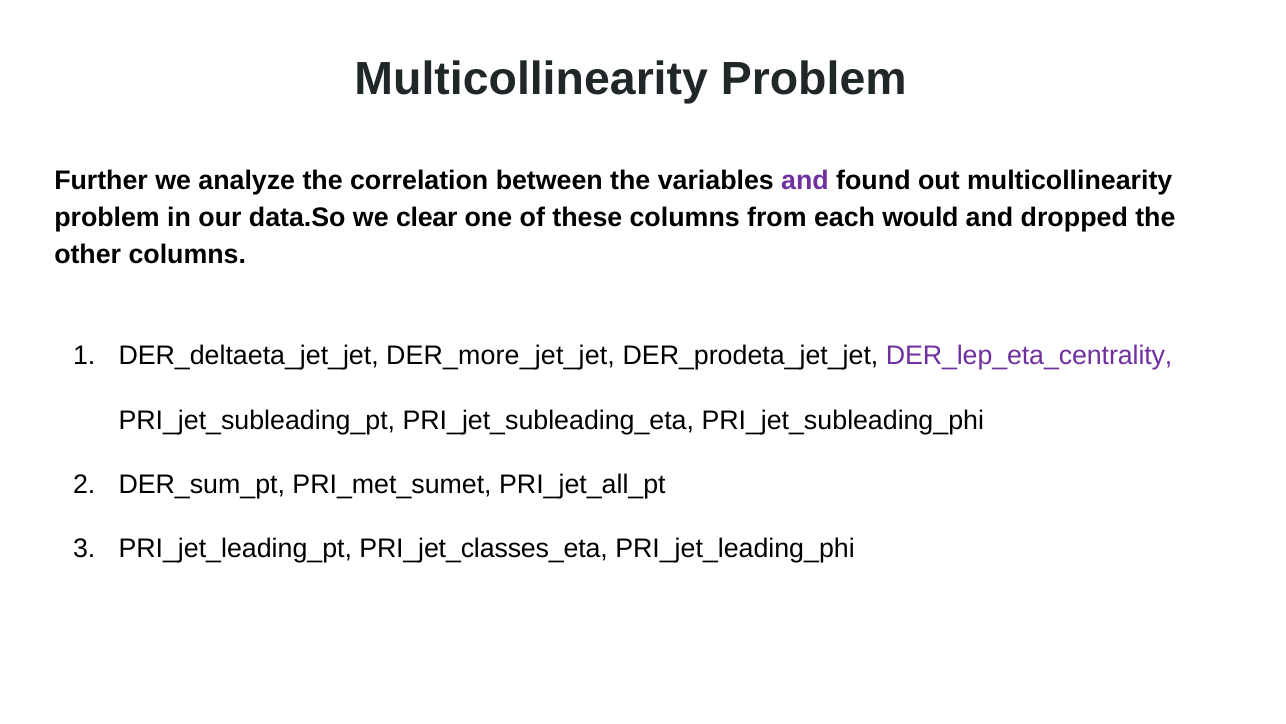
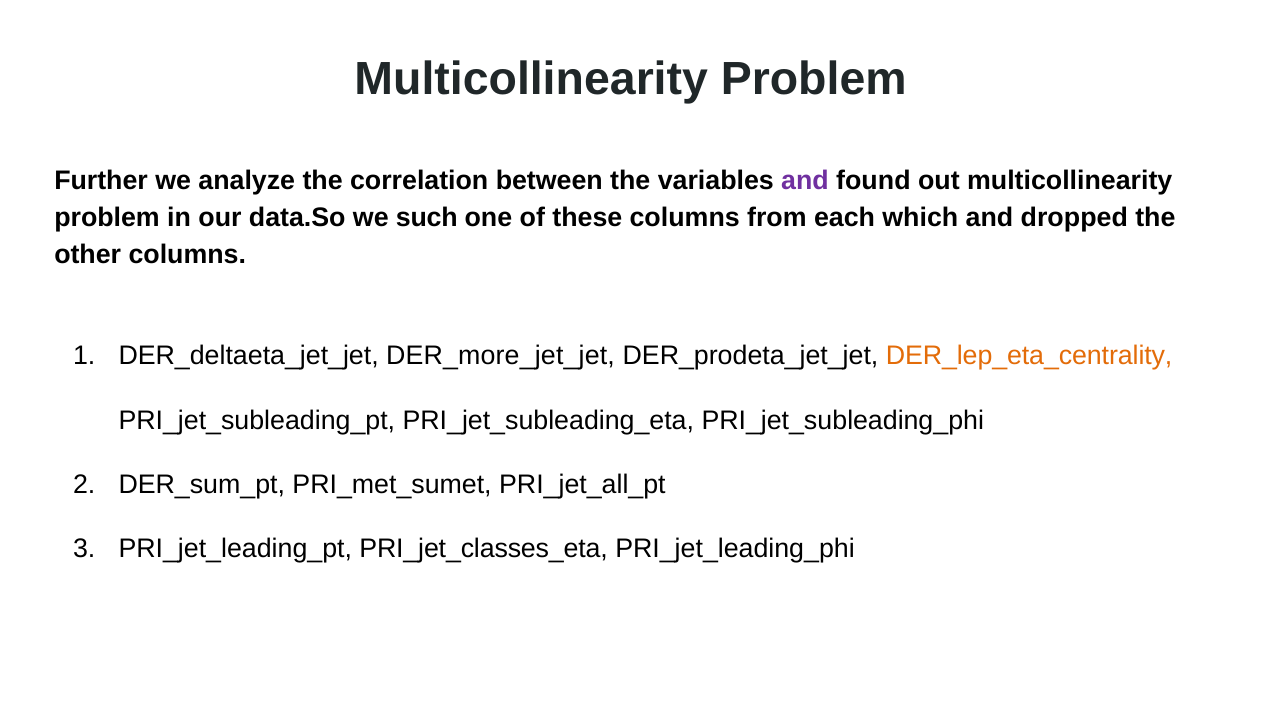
clear: clear -> such
would: would -> which
DER_lep_eta_centrality colour: purple -> orange
